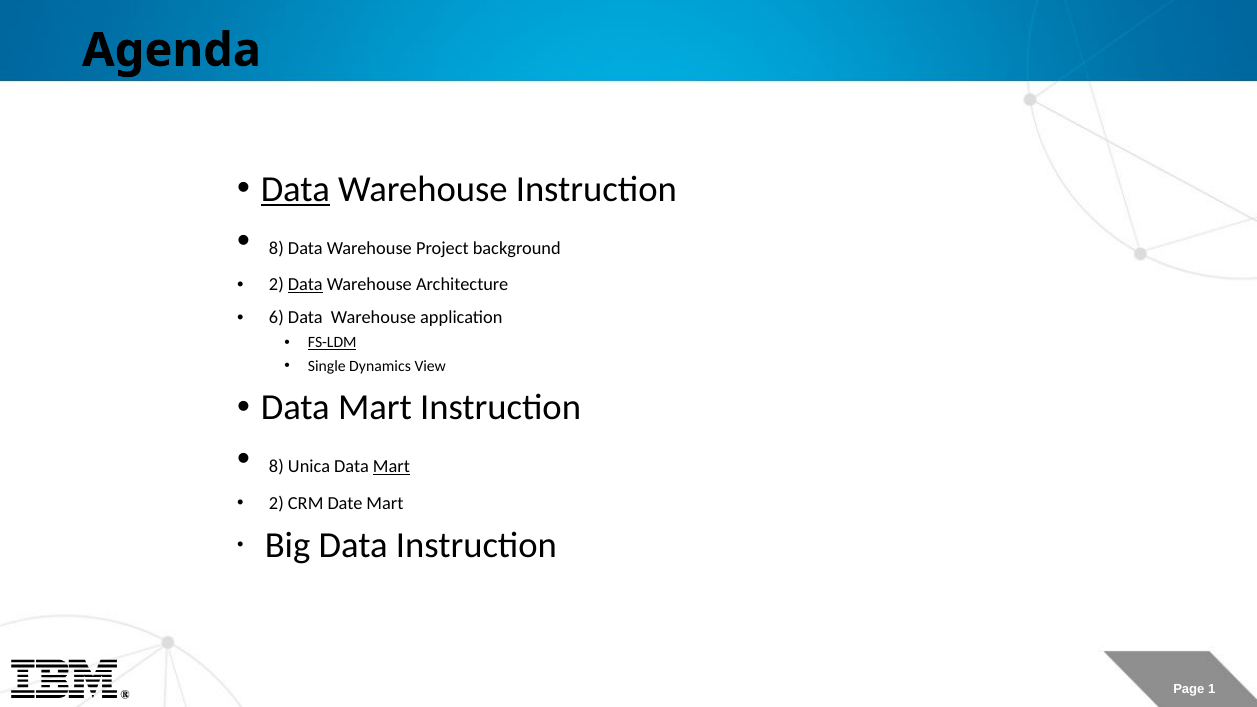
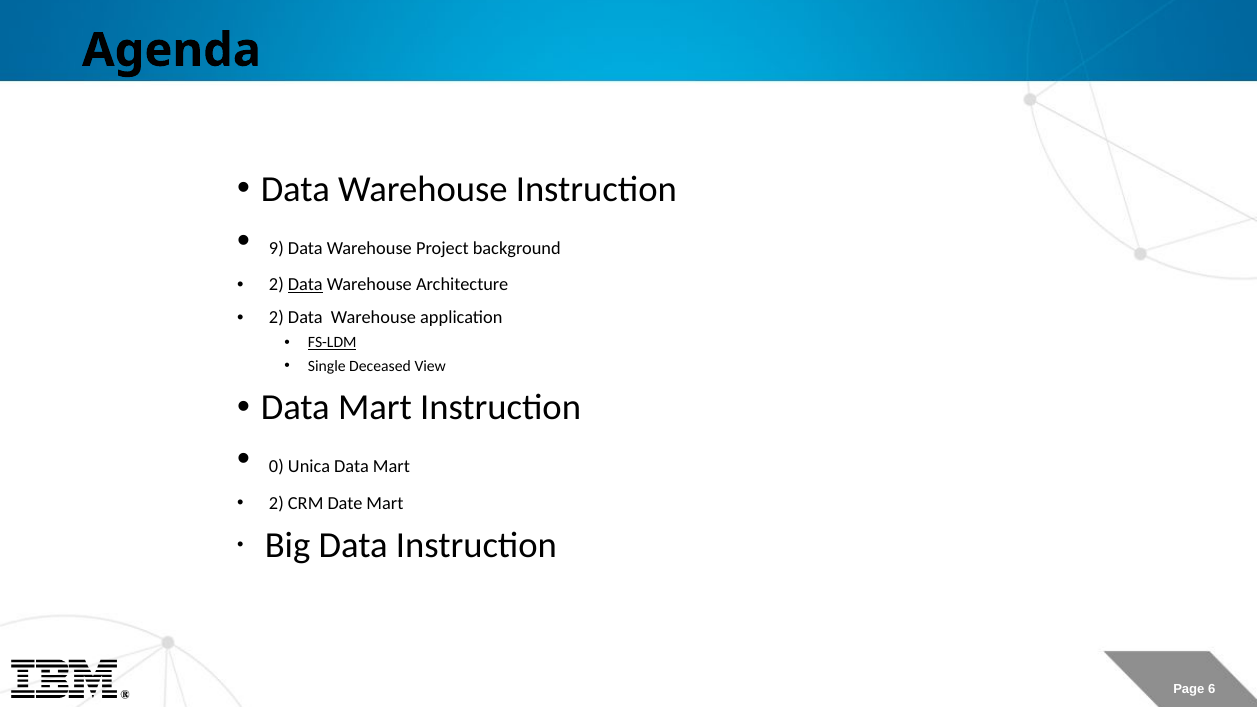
Data at (295, 189) underline: present -> none
8 at (276, 248): 8 -> 9
6 at (276, 318): 6 -> 2
Dynamics: Dynamics -> Deceased
8 at (276, 466): 8 -> 0
Mart at (391, 466) underline: present -> none
1: 1 -> 6
